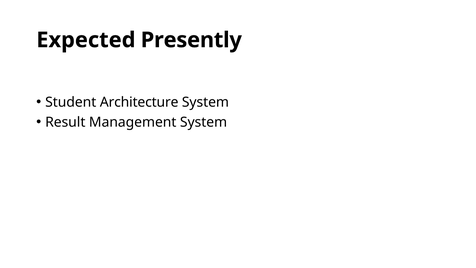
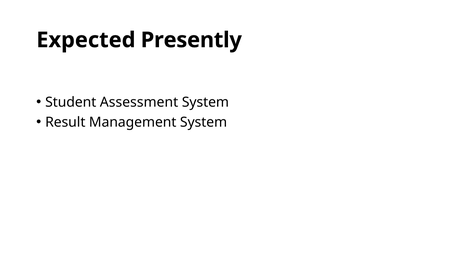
Architecture: Architecture -> Assessment
